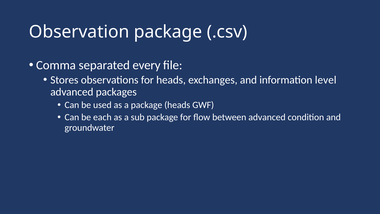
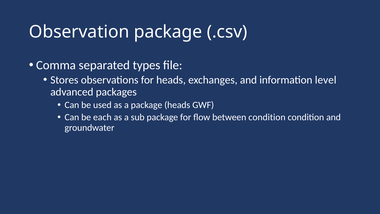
every: every -> types
between advanced: advanced -> condition
